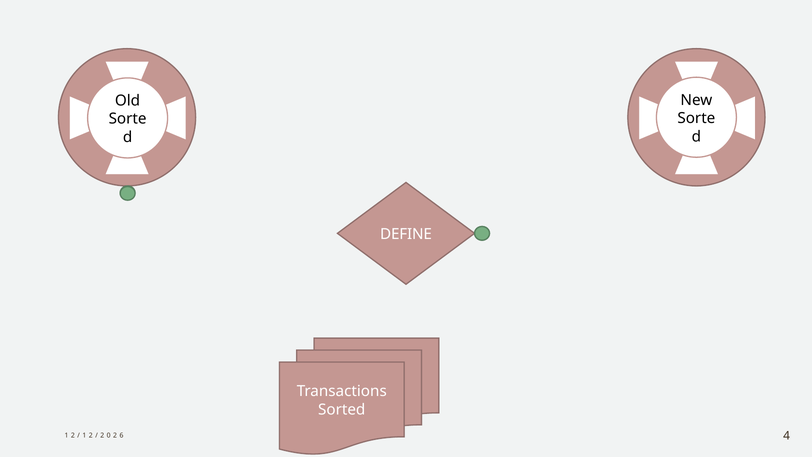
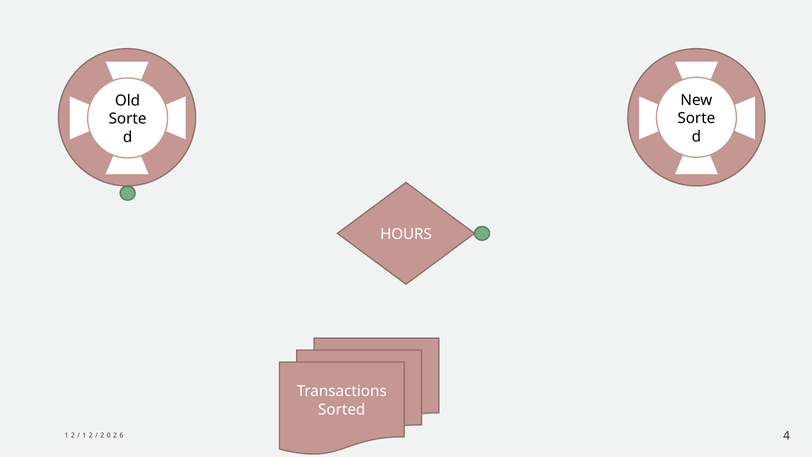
DEFINE: DEFINE -> HOURS
